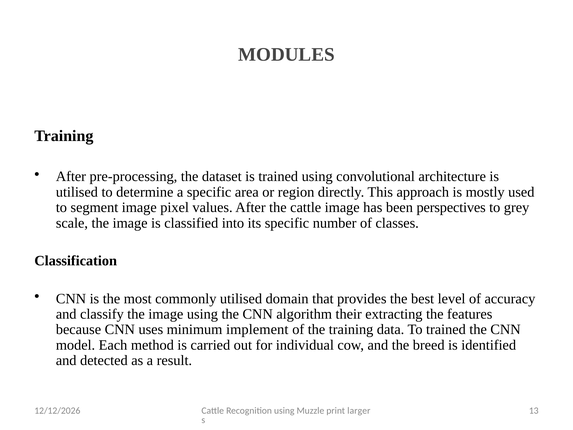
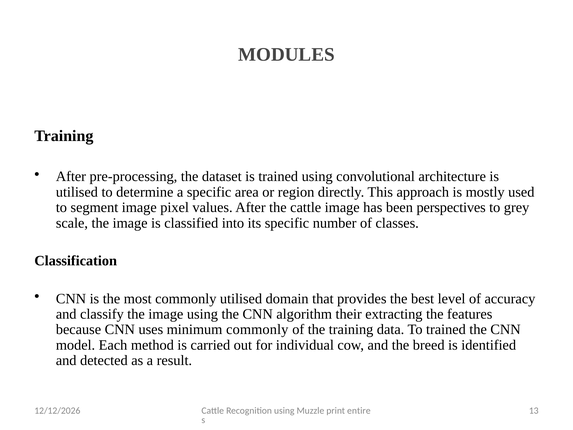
minimum implement: implement -> commonly
larger: larger -> entire
